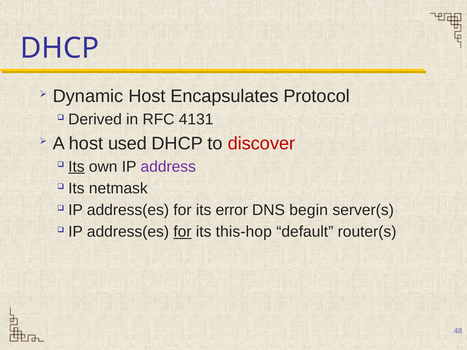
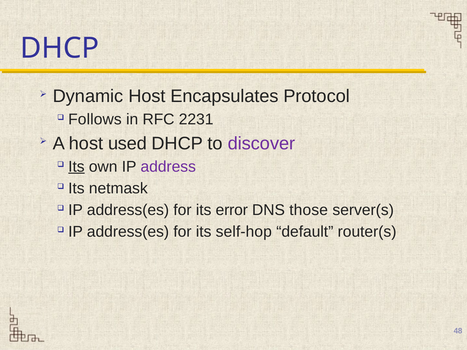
Derived: Derived -> Follows
4131: 4131 -> 2231
discover colour: red -> purple
begin: begin -> those
for at (182, 232) underline: present -> none
this-hop: this-hop -> self-hop
